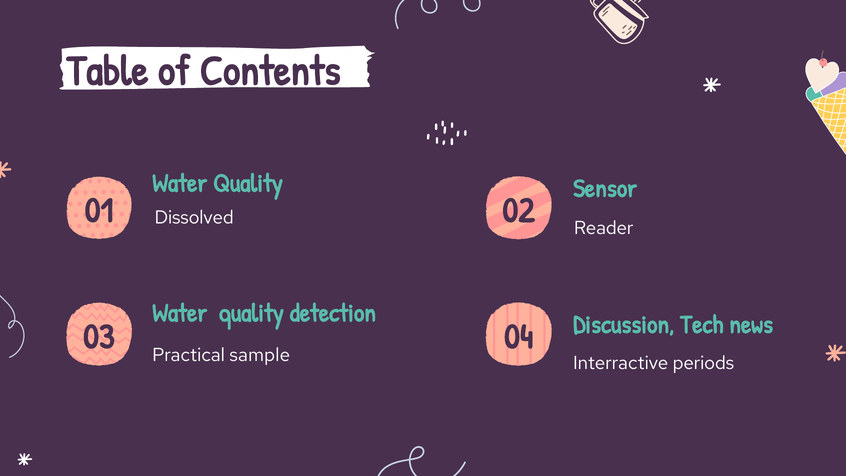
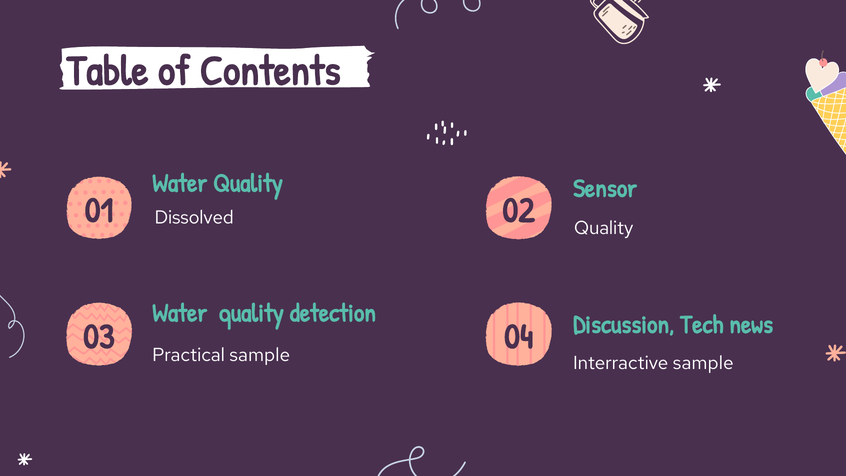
Reader at (604, 228): Reader -> Quality
Interractive periods: periods -> sample
